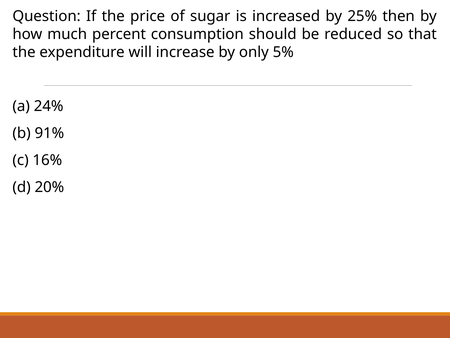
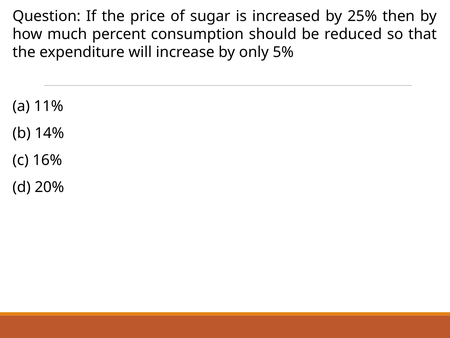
24%: 24% -> 11%
91%: 91% -> 14%
